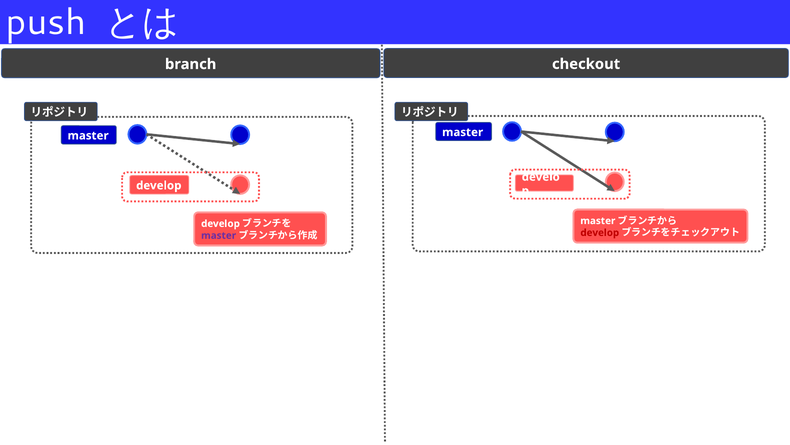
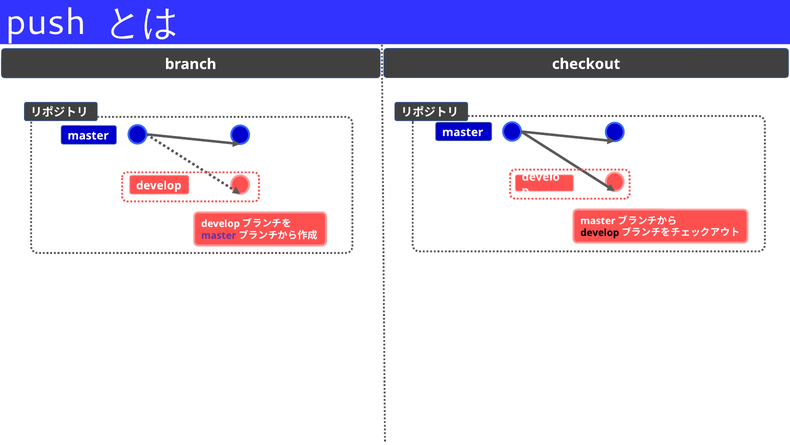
develop at (600, 232) colour: red -> black
